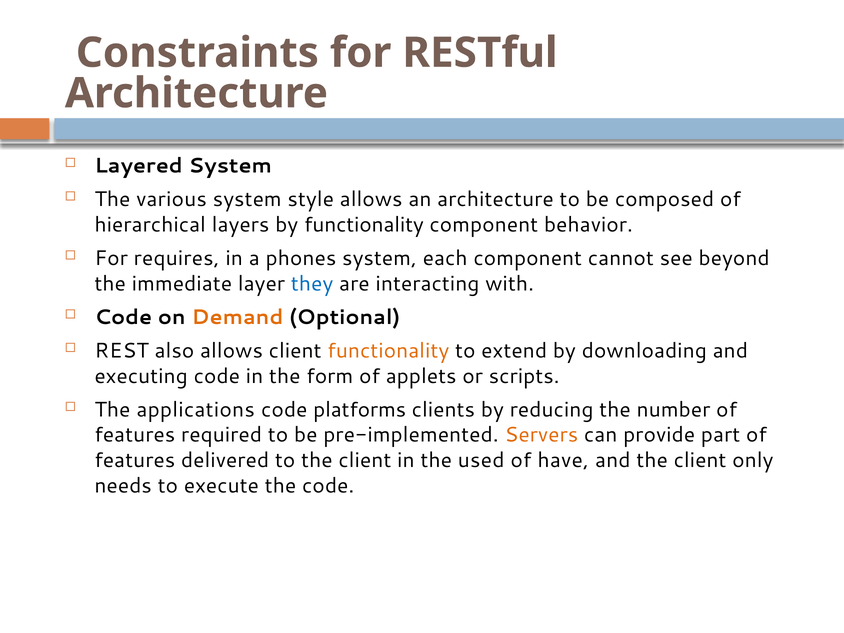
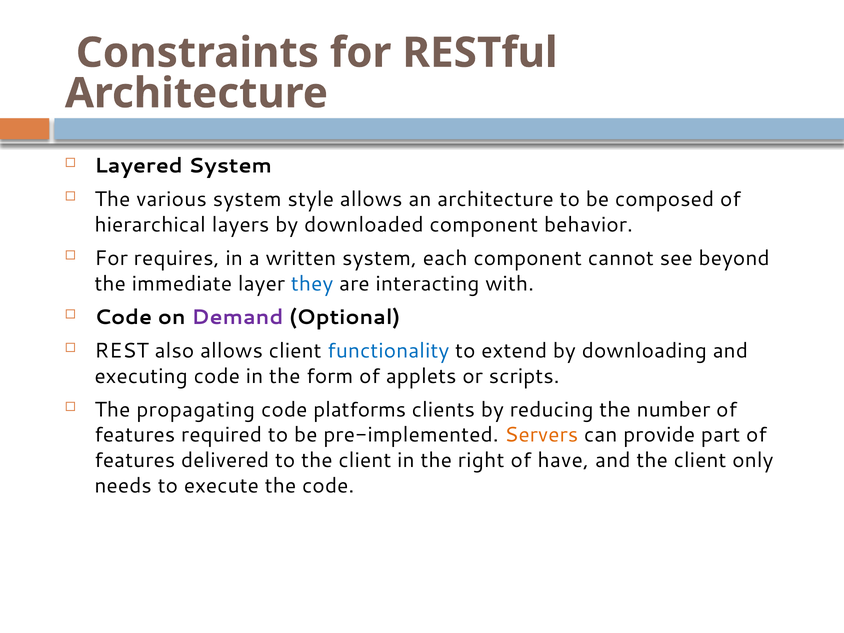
by functionality: functionality -> downloaded
phones: phones -> written
Demand colour: orange -> purple
functionality at (388, 351) colour: orange -> blue
applications: applications -> propagating
used: used -> right
